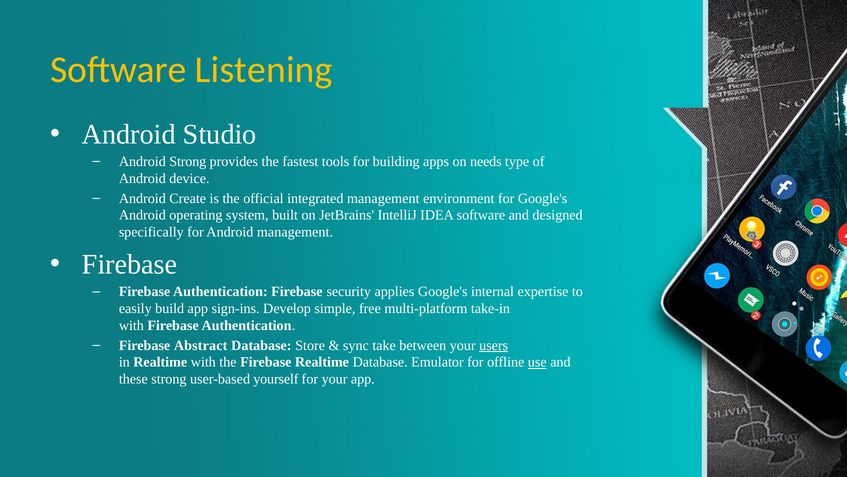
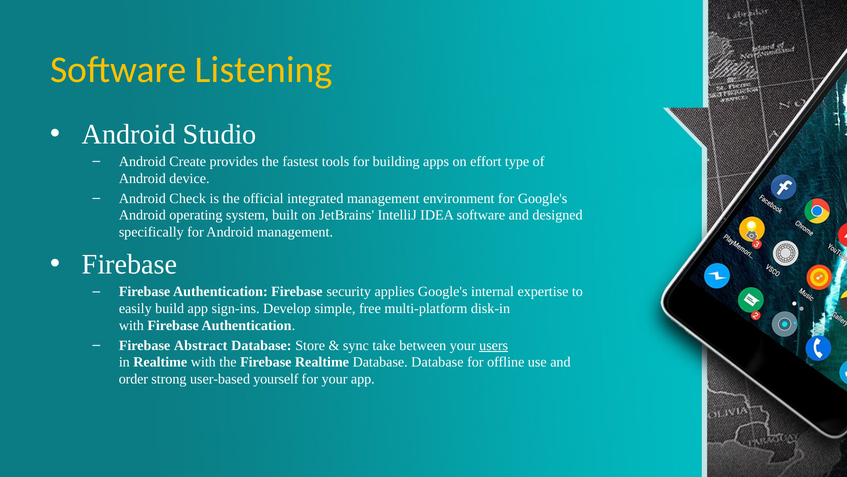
Android Strong: Strong -> Create
needs: needs -> effort
Create: Create -> Check
take-in: take-in -> disk-in
Database Emulator: Emulator -> Database
use underline: present -> none
these: these -> order
